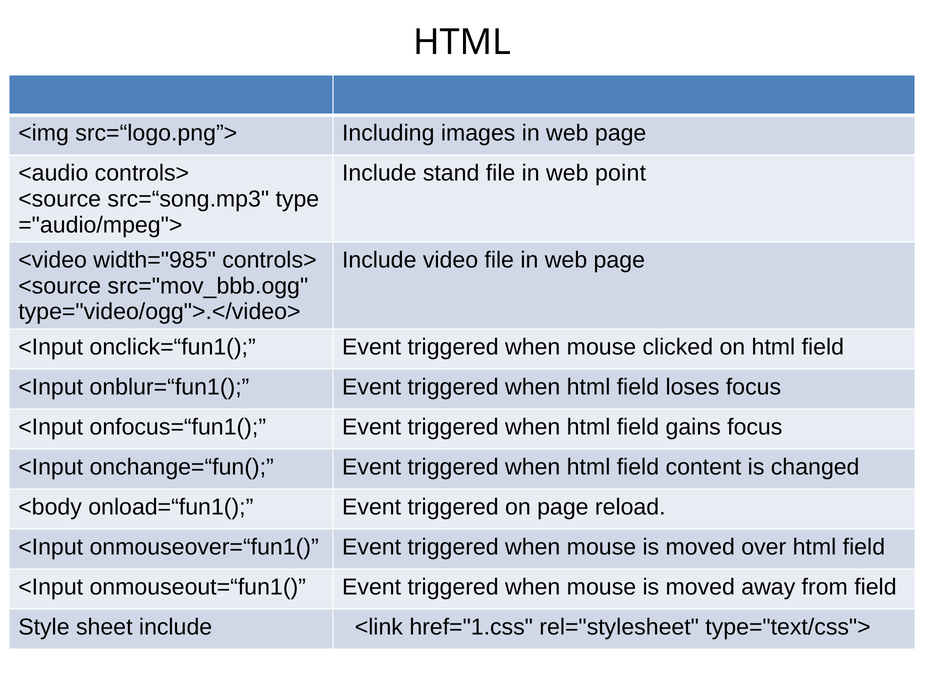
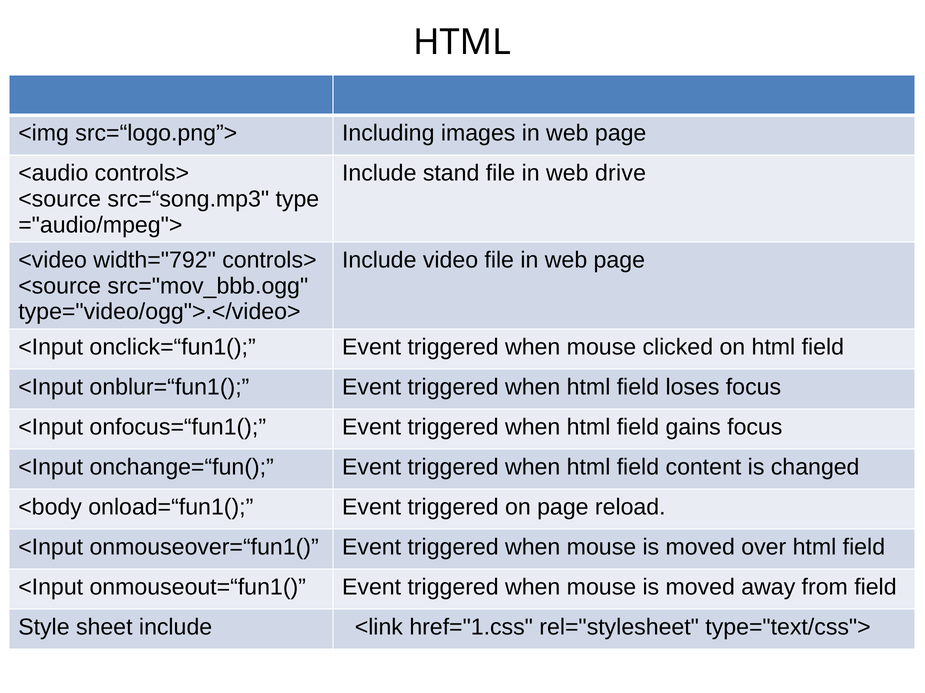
point: point -> drive
width="985: width="985 -> width="792
